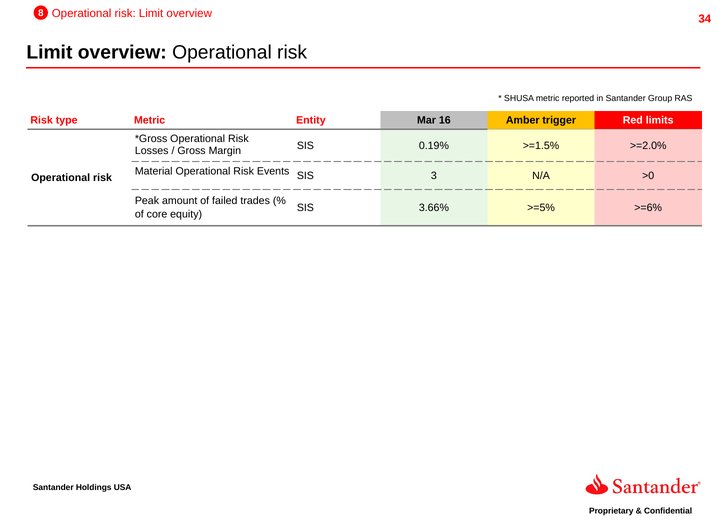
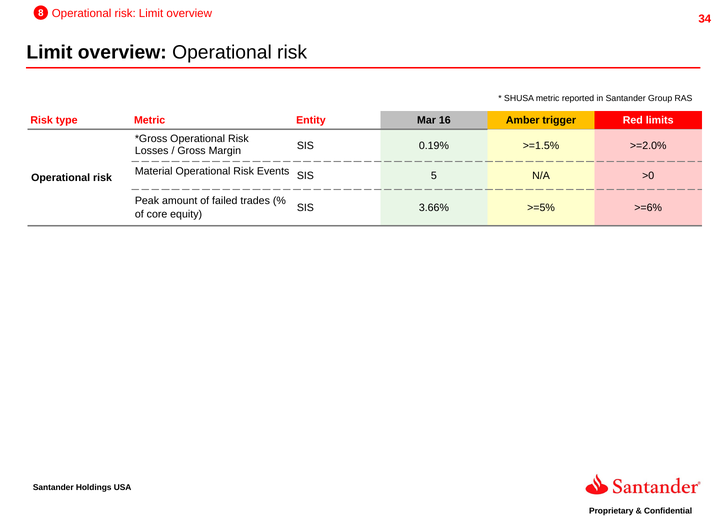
3: 3 -> 5
